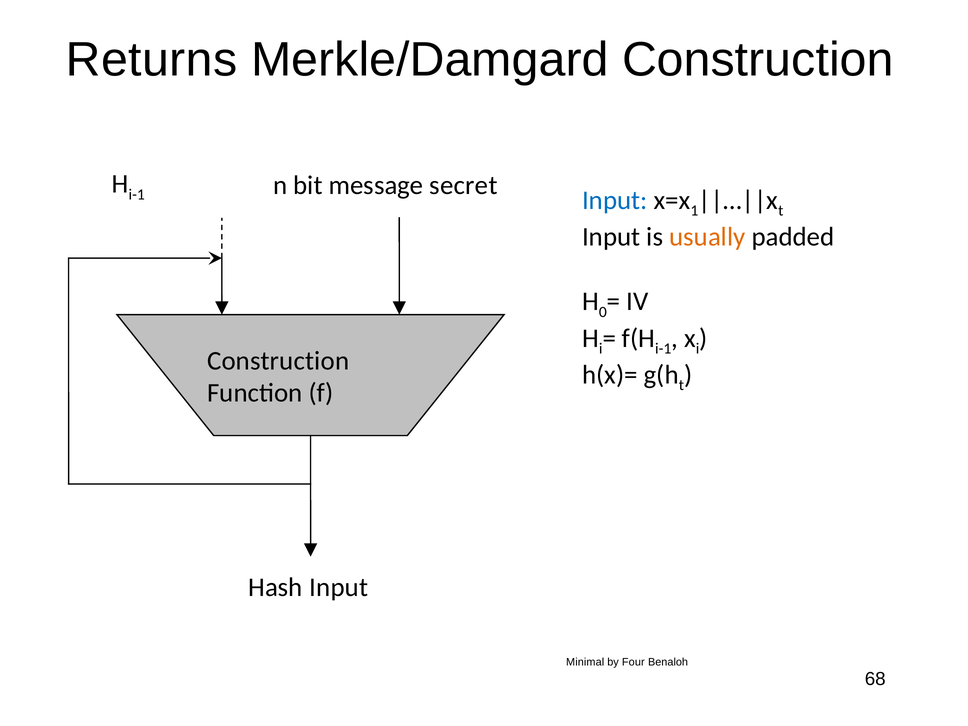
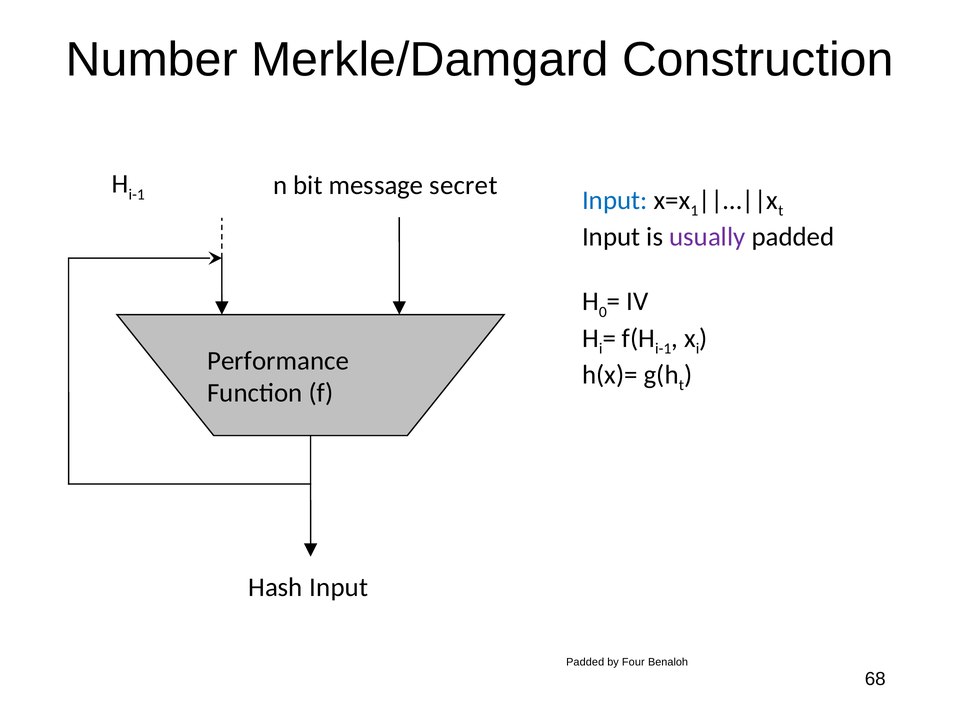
Returns: Returns -> Number
usually colour: orange -> purple
Construction at (278, 361): Construction -> Performance
Minimal at (585, 662): Minimal -> Padded
